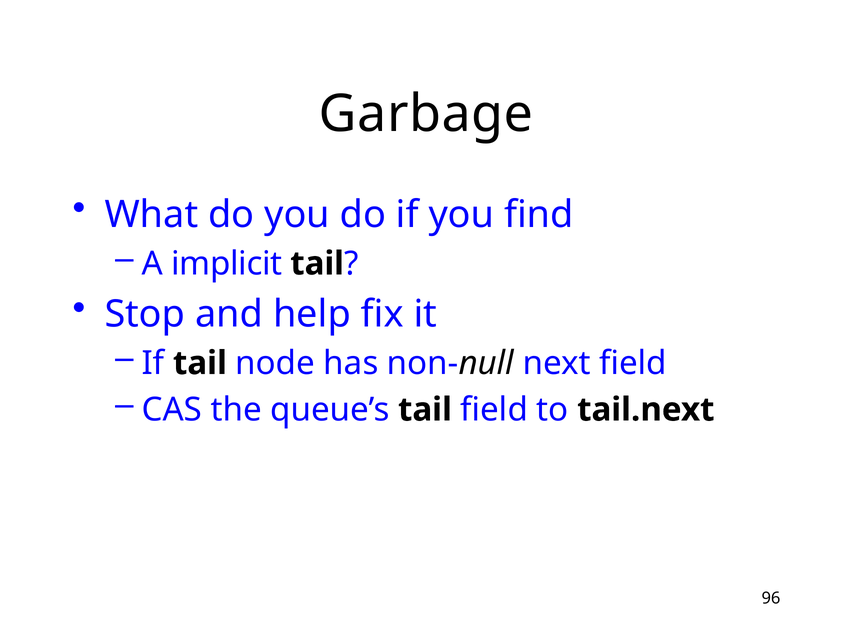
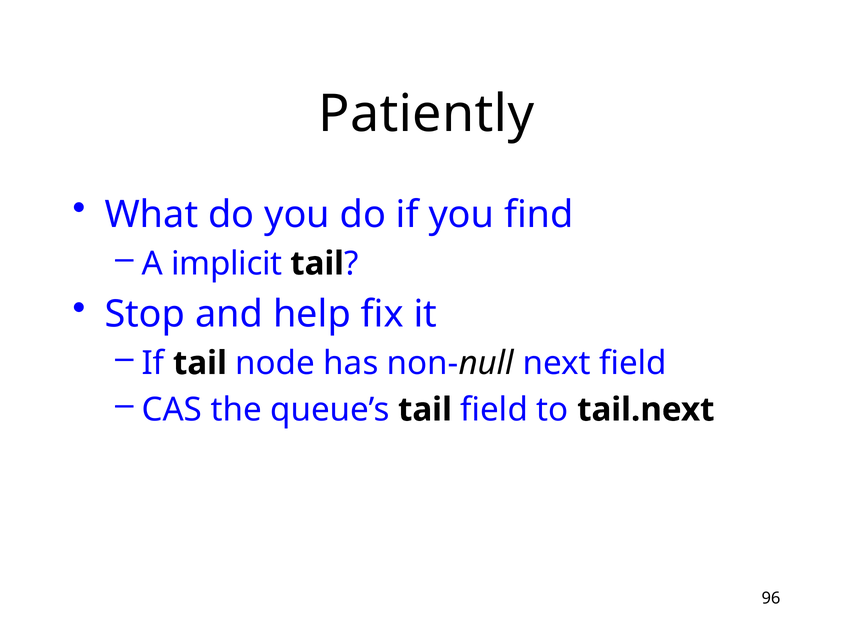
Garbage: Garbage -> Patiently
